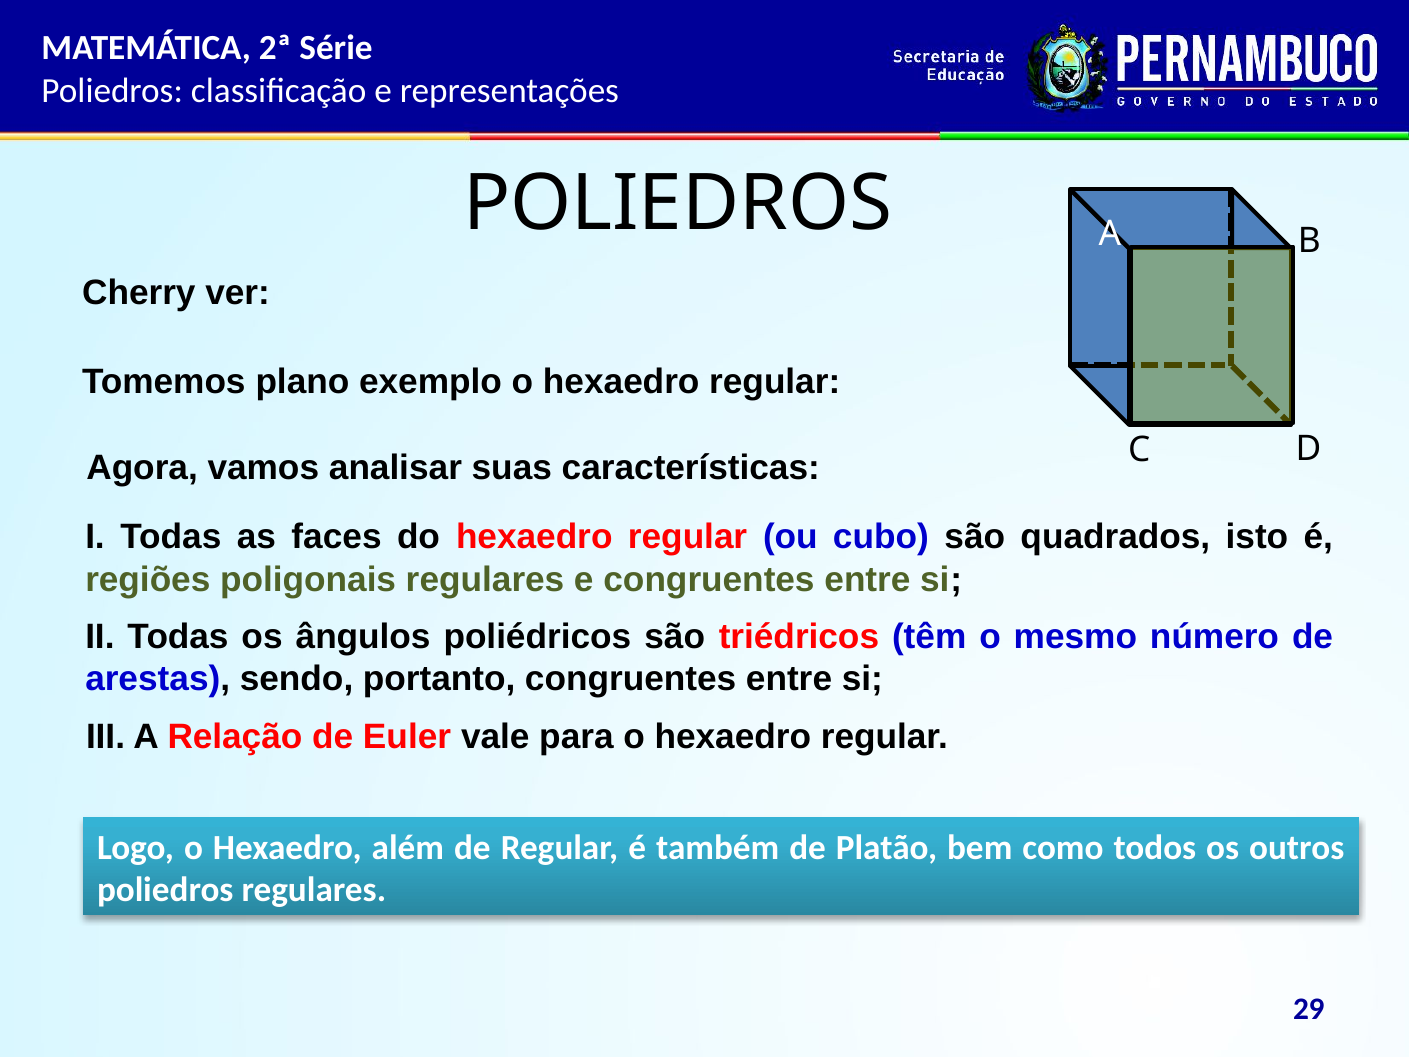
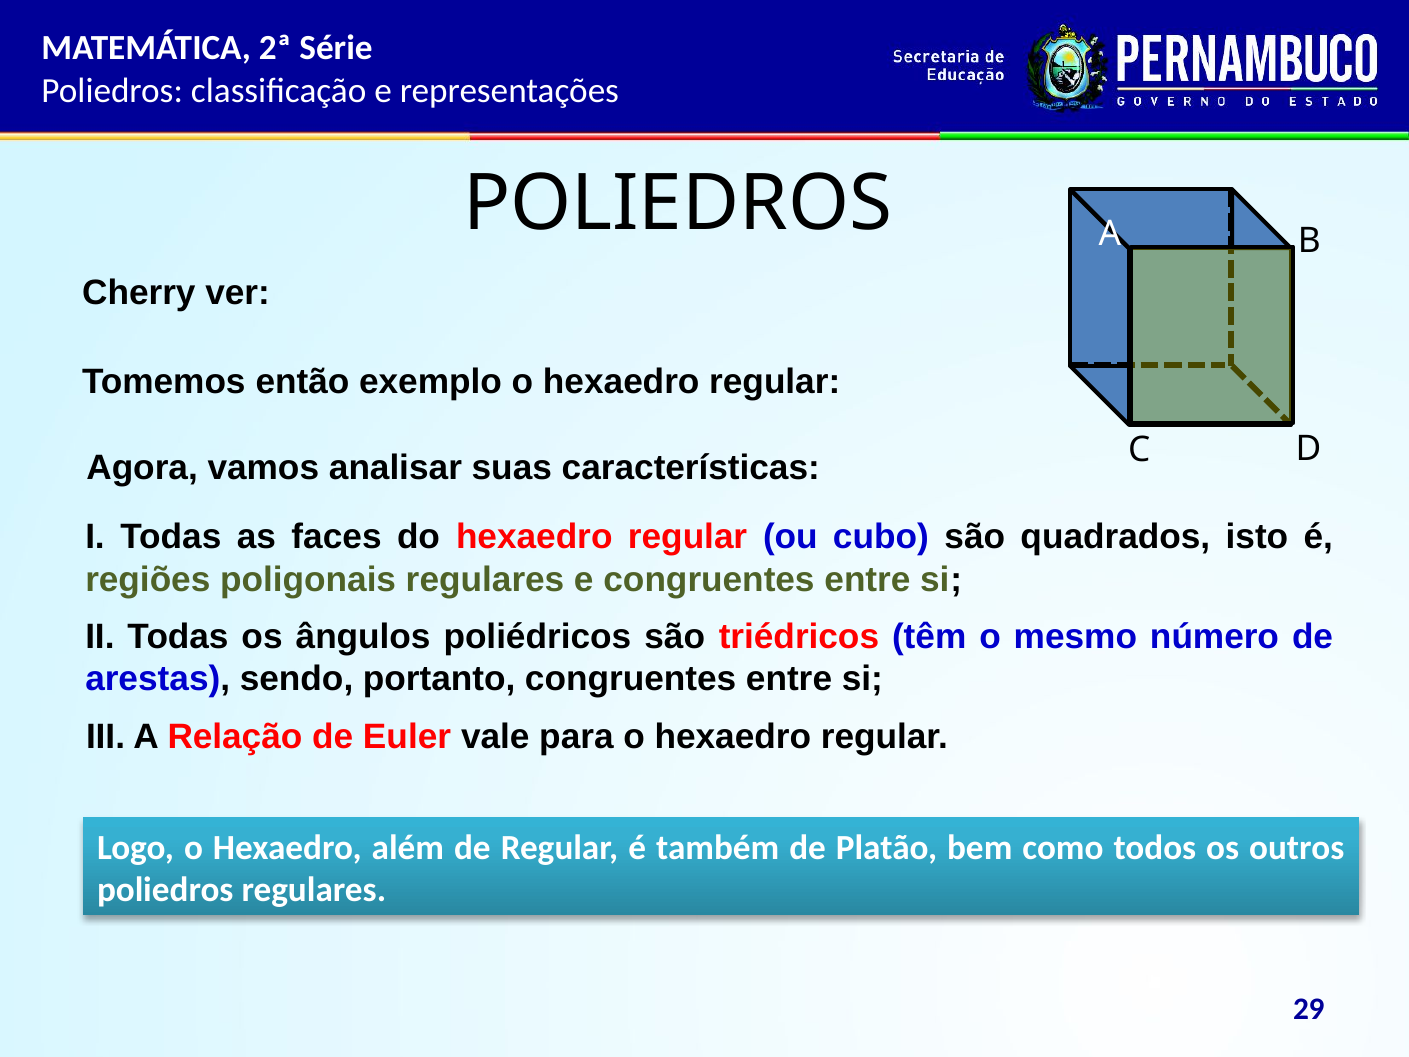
plano: plano -> então
